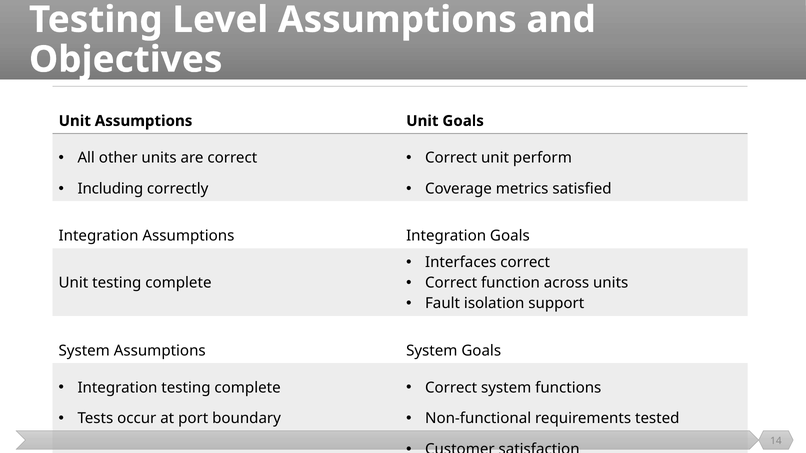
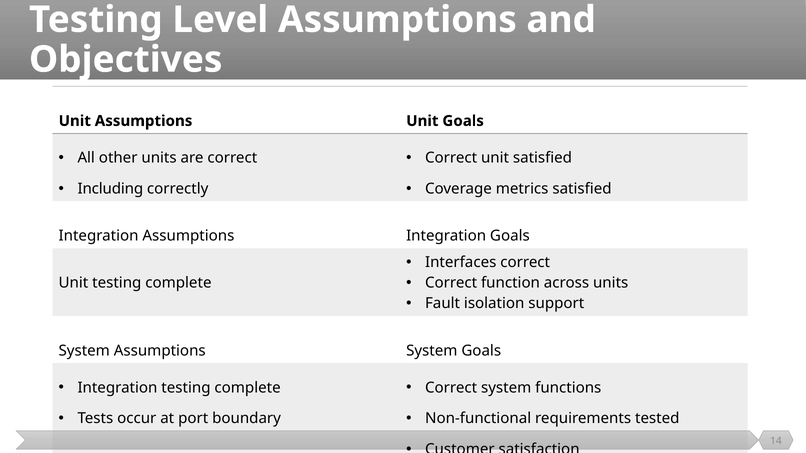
unit perform: perform -> satisfied
